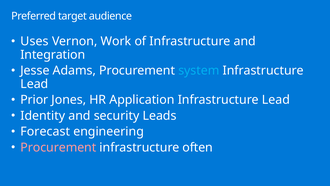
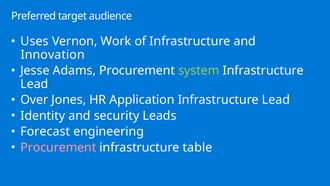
Integration: Integration -> Innovation
system colour: light blue -> light green
Prior: Prior -> Over
often: often -> table
